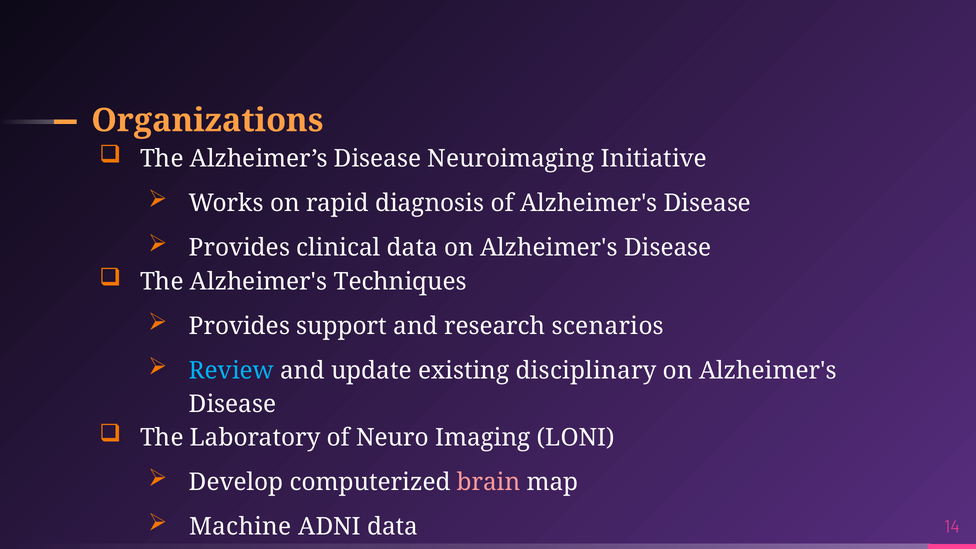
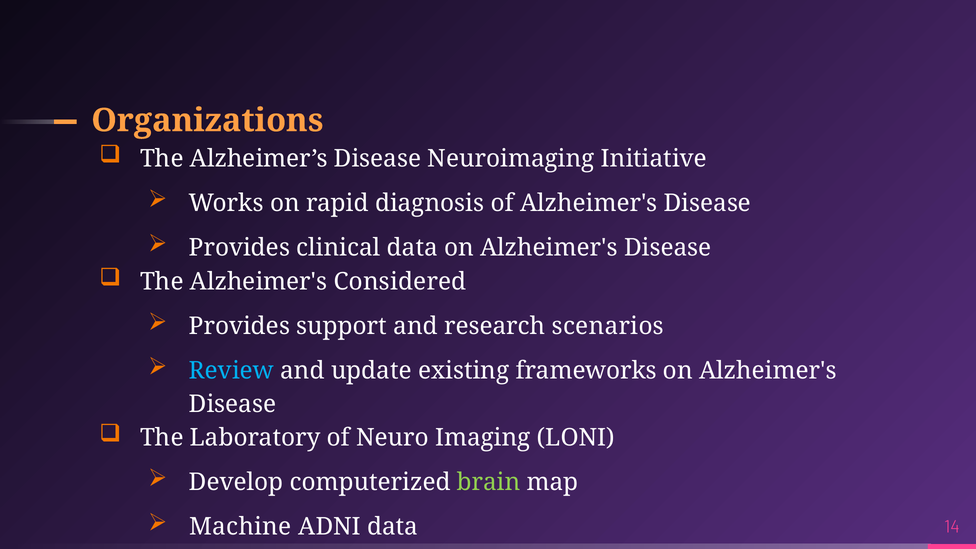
Techniques: Techniques -> Considered
disciplinary: disciplinary -> frameworks
brain colour: pink -> light green
